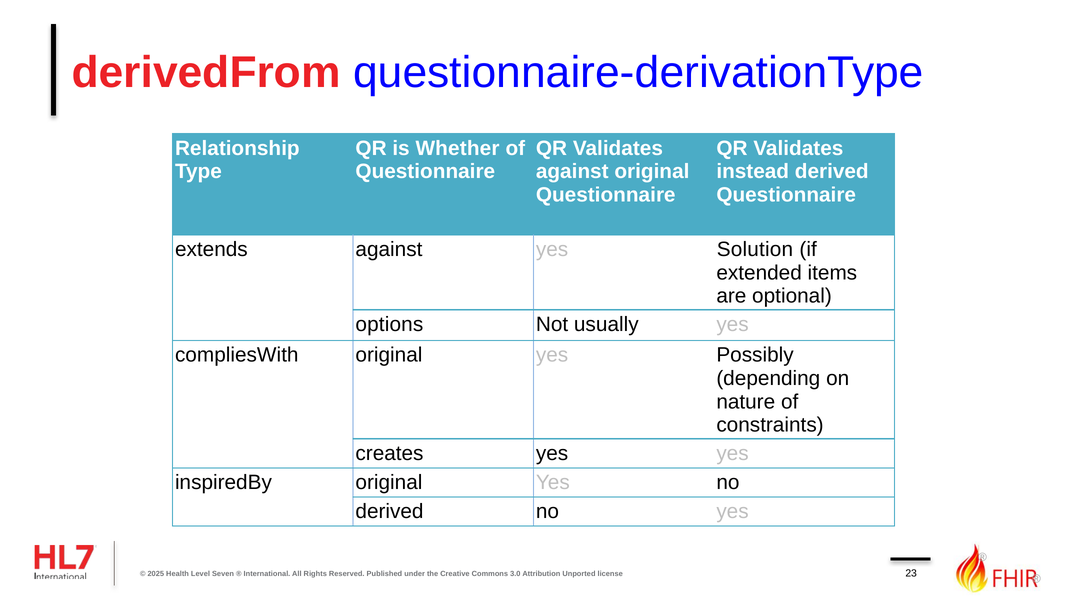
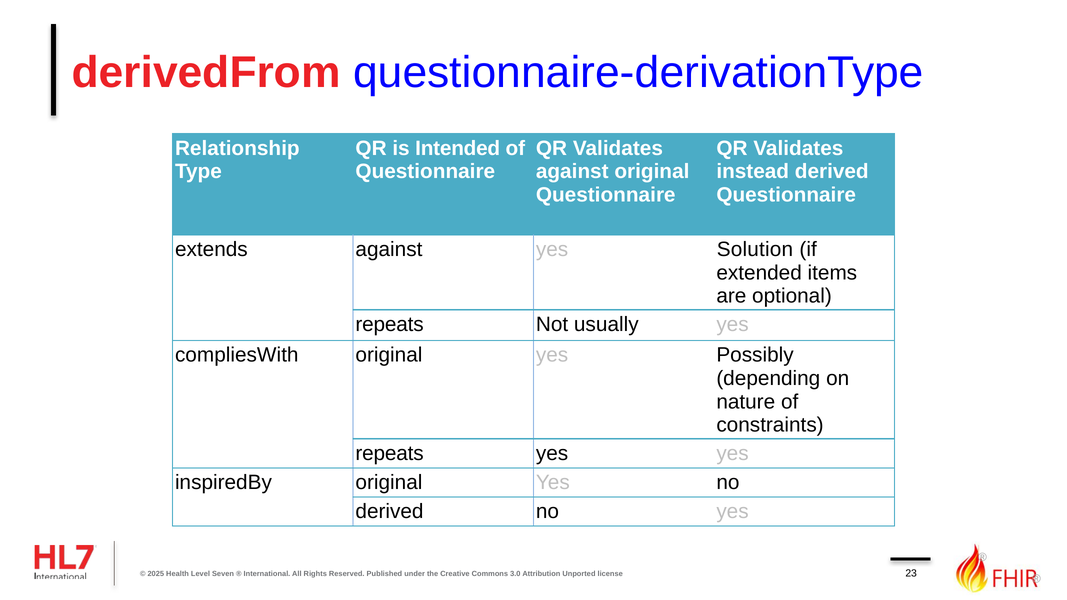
Whether: Whether -> Intended
options at (389, 324): options -> repeats
creates at (389, 453): creates -> repeats
